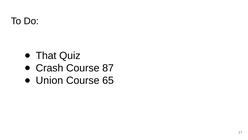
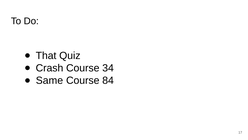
87: 87 -> 34
Union: Union -> Same
65: 65 -> 84
